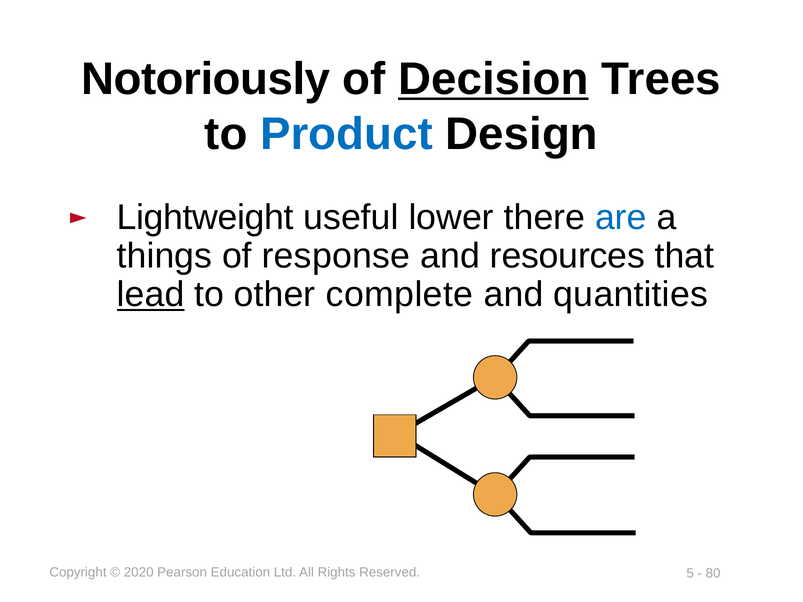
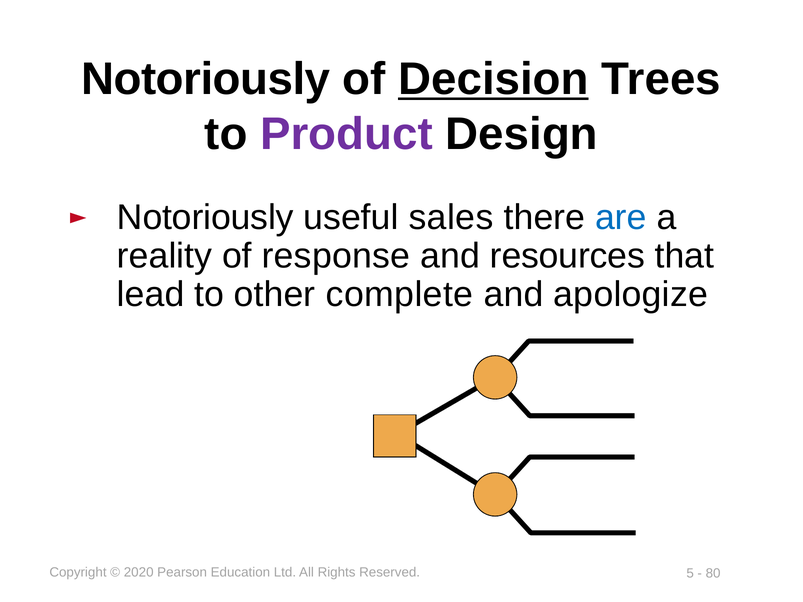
Product colour: blue -> purple
Lightweight at (205, 217): Lightweight -> Notoriously
lower: lower -> sales
things: things -> reality
lead underline: present -> none
quantities: quantities -> apologize
